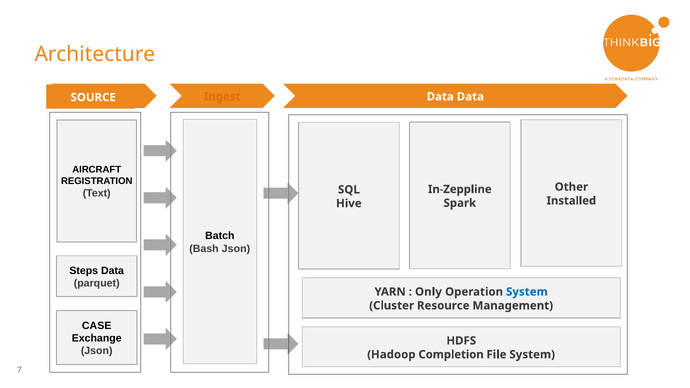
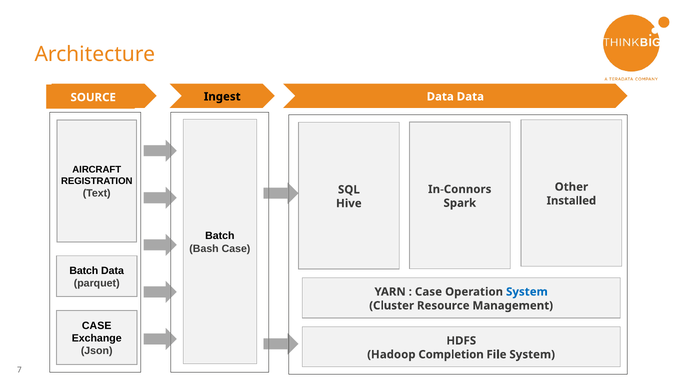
Ingest colour: orange -> black
In-Zeppline: In-Zeppline -> In-Connors
Bash Json: Json -> Case
Steps at (84, 271): Steps -> Batch
Only at (428, 292): Only -> Case
